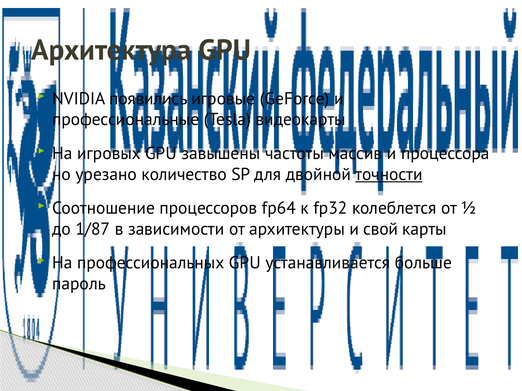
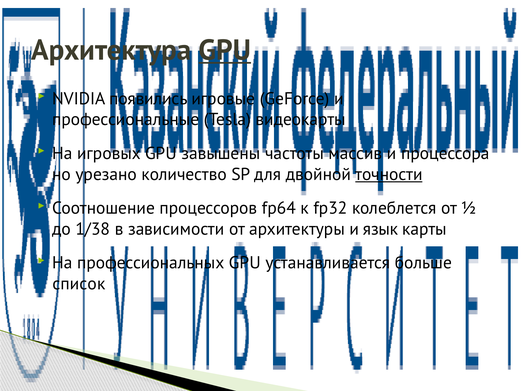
GPU at (225, 50) underline: none -> present
1/87: 1/87 -> 1/38
свой: свой -> язык
пароль: пароль -> список
